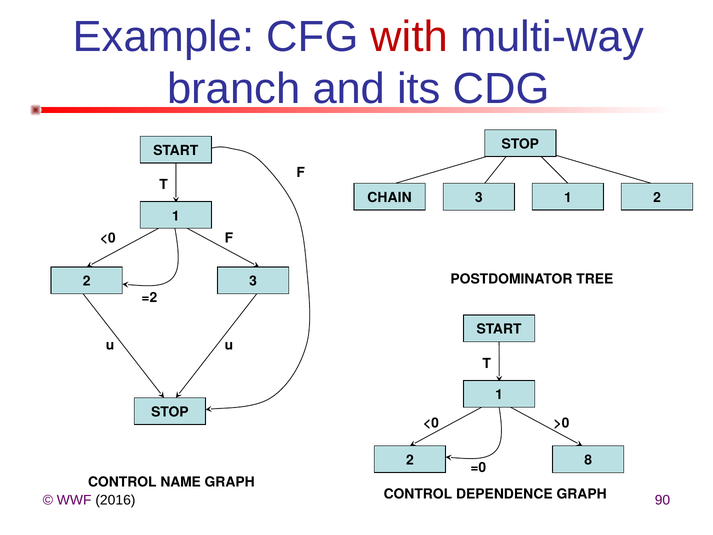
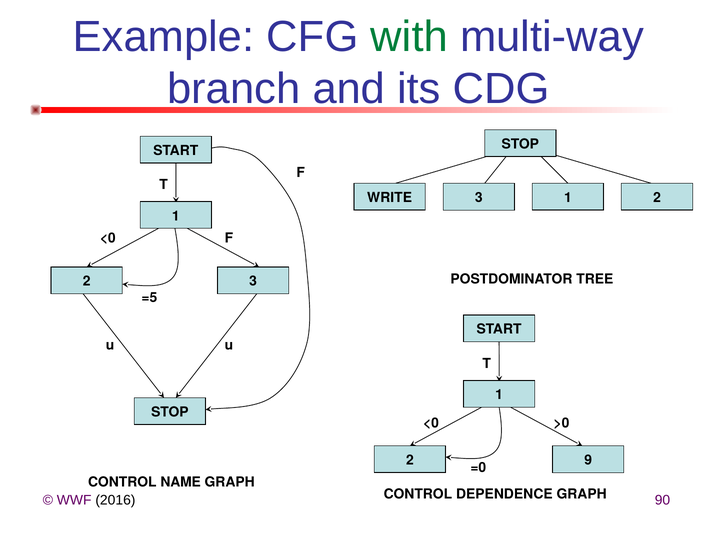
with colour: red -> green
CHAIN: CHAIN -> WRITE
=2: =2 -> =5
8: 8 -> 9
